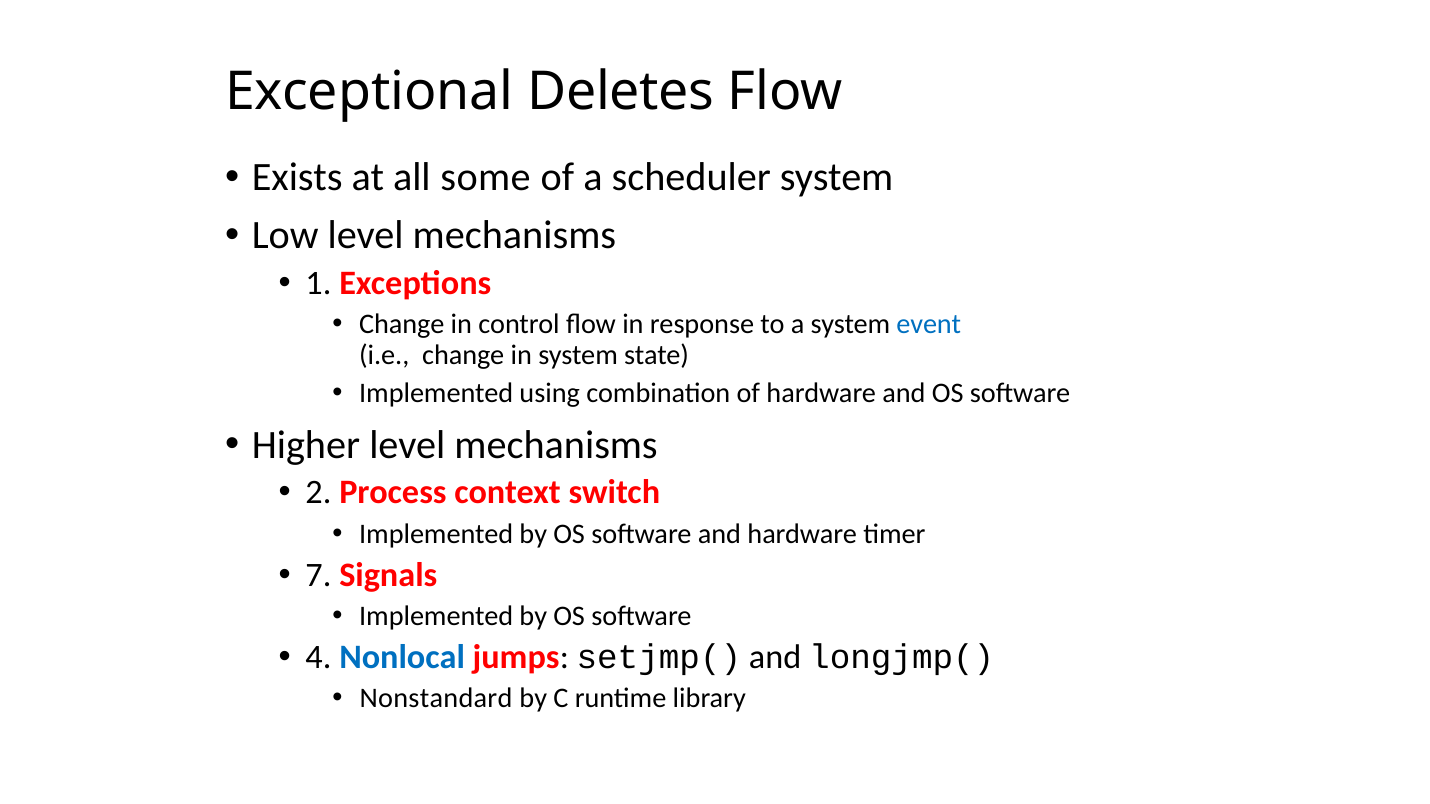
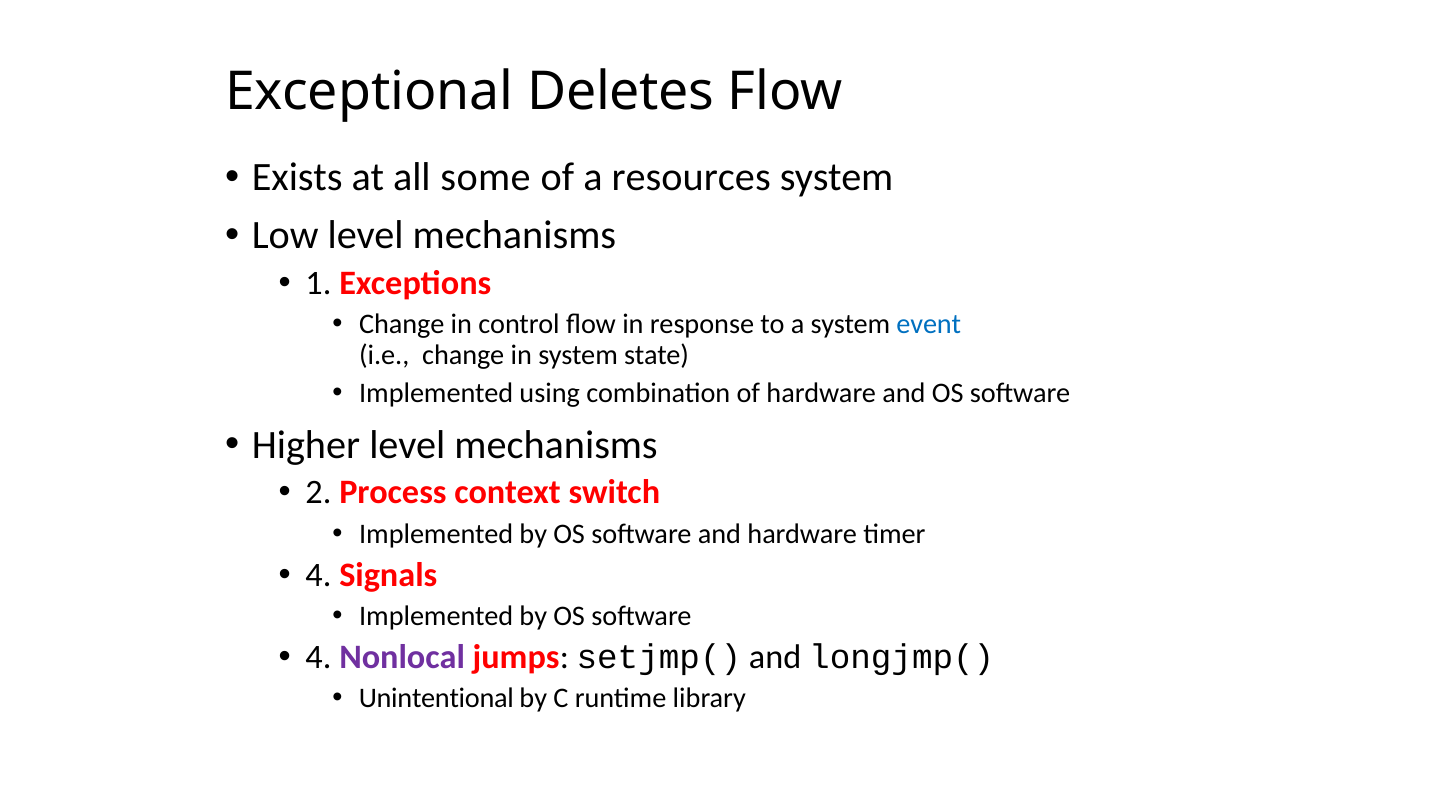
scheduler: scheduler -> resources
7 at (318, 575): 7 -> 4
Nonlocal colour: blue -> purple
Nonstandard: Nonstandard -> Unintentional
